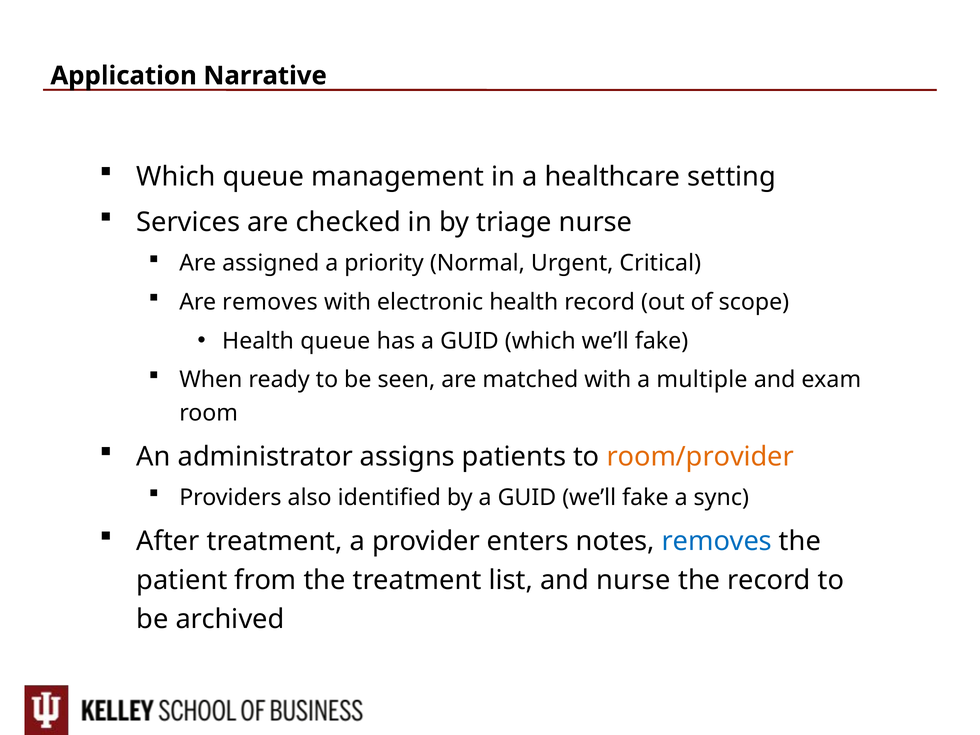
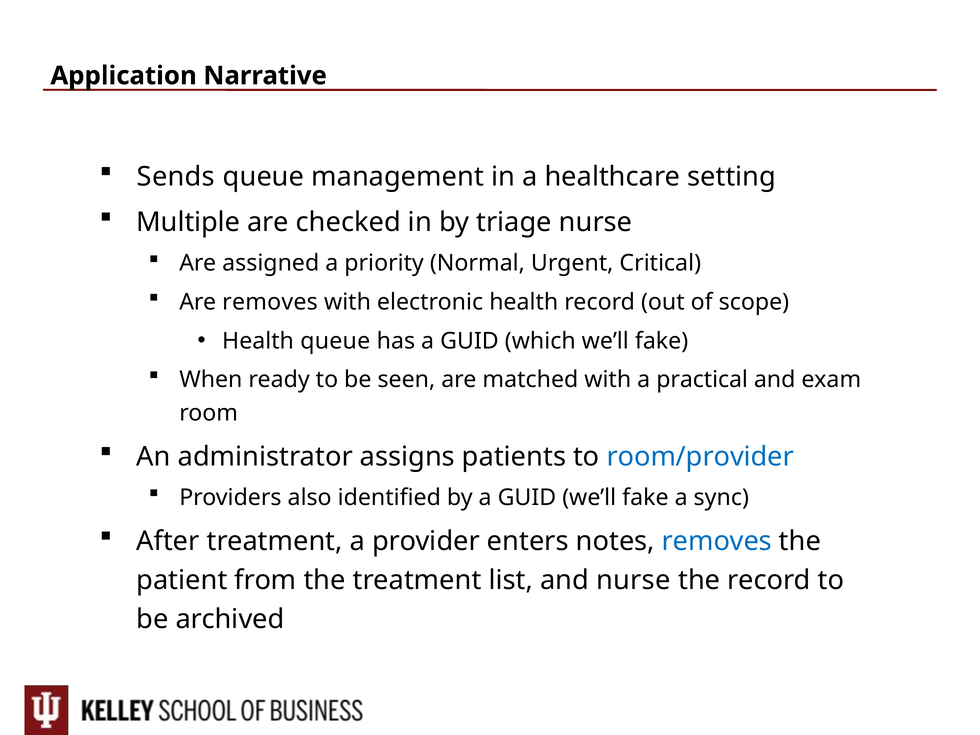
Which at (176, 177): Which -> Sends
Services: Services -> Multiple
multiple: multiple -> practical
room/provider colour: orange -> blue
